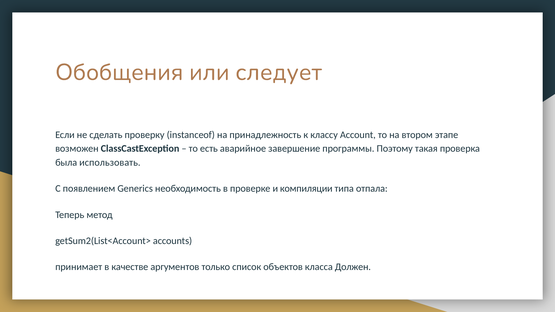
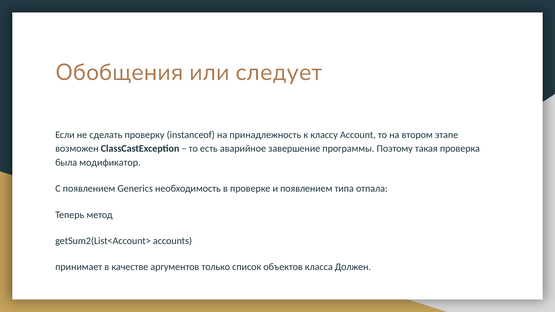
использовать: использовать -> модификатор
и компиляции: компиляции -> появлением
